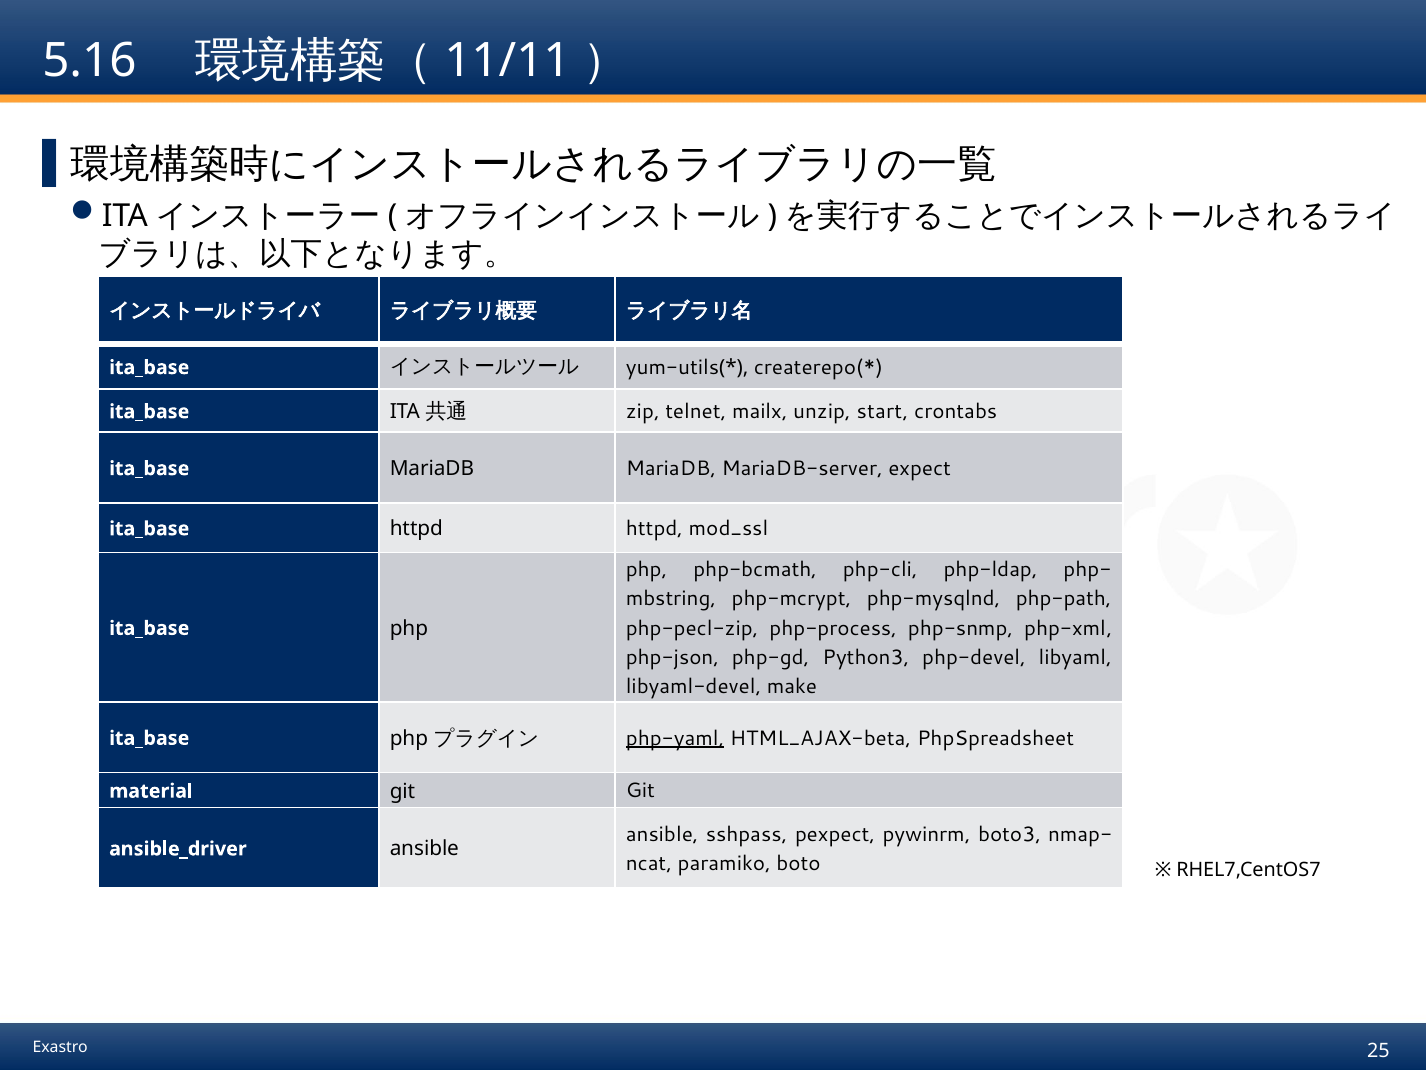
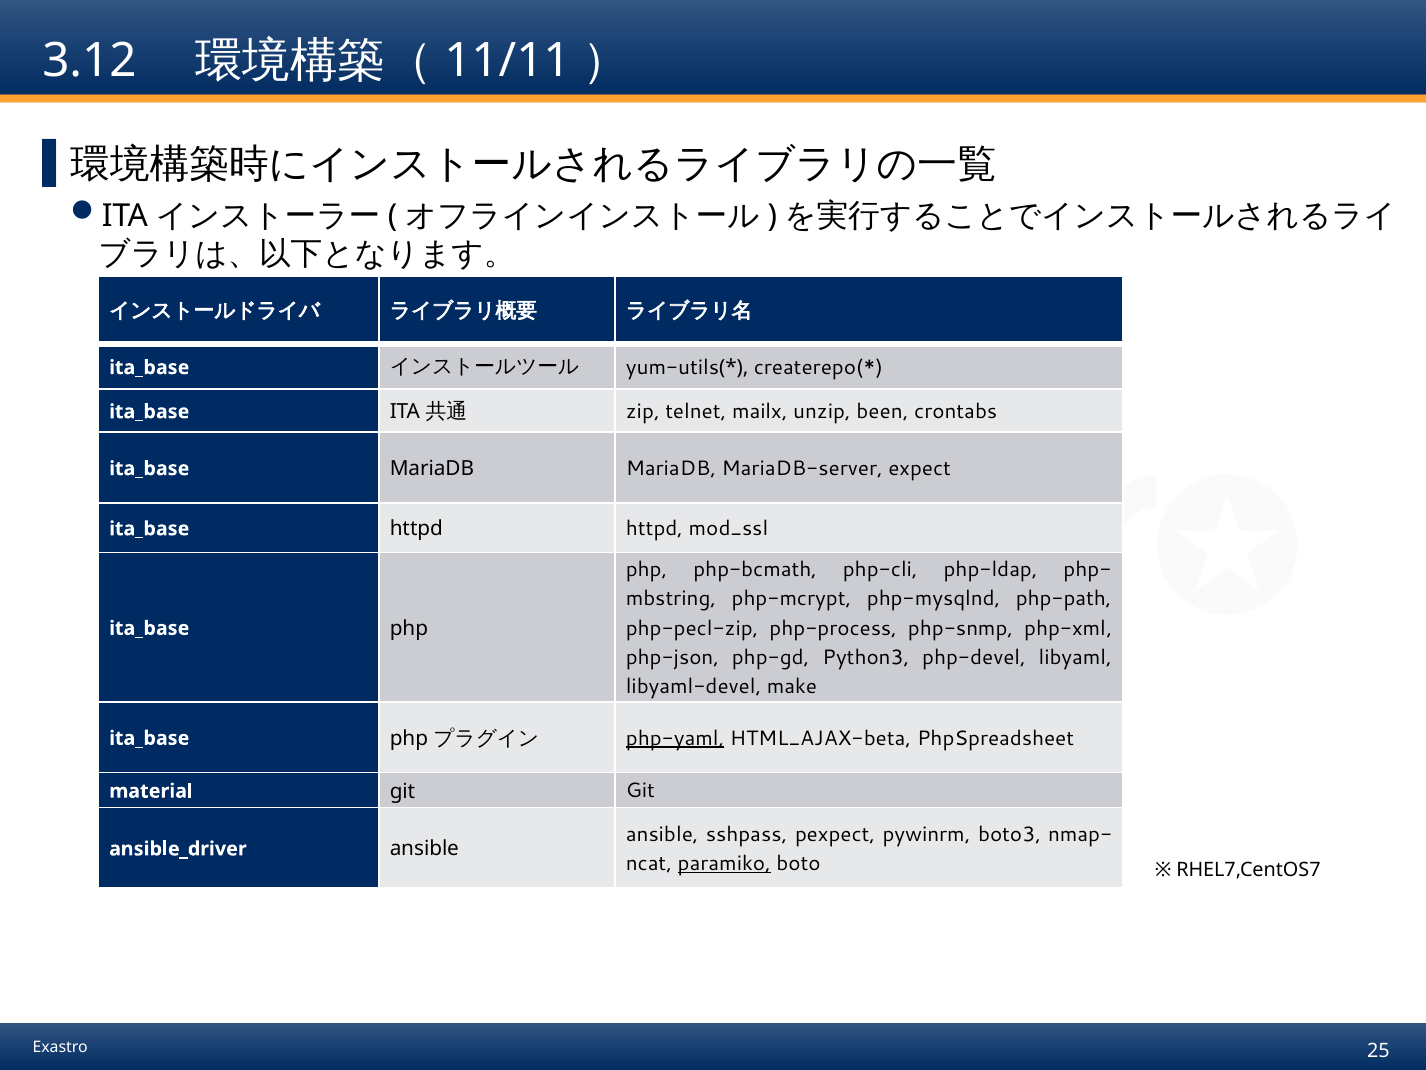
5.16: 5.16 -> 3.12
start: start -> been
paramiko underline: none -> present
